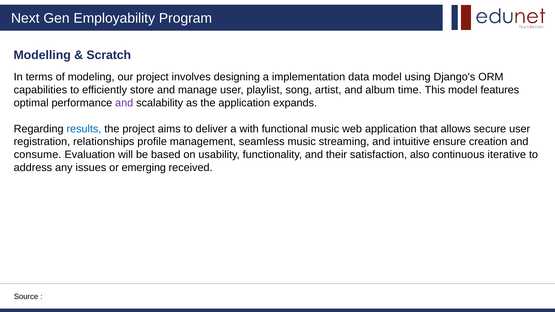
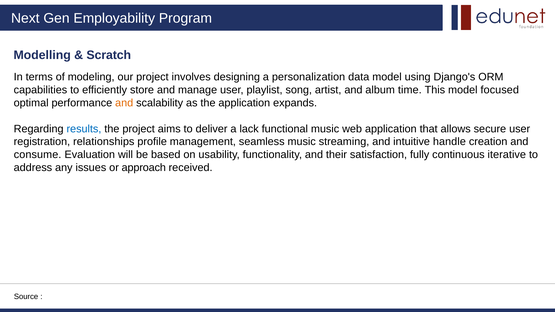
implementation: implementation -> personalization
features: features -> focused
and at (124, 103) colour: purple -> orange
with: with -> lack
ensure: ensure -> handle
also: also -> fully
emerging: emerging -> approach
